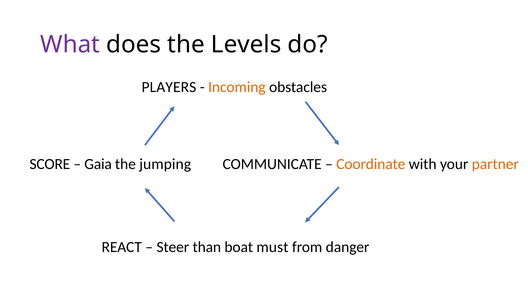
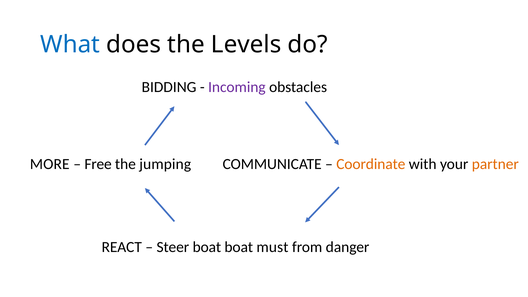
What colour: purple -> blue
PLAYERS: PLAYERS -> BIDDING
Incoming colour: orange -> purple
SCORE: SCORE -> MORE
Gaia: Gaia -> Free
Steer than: than -> boat
